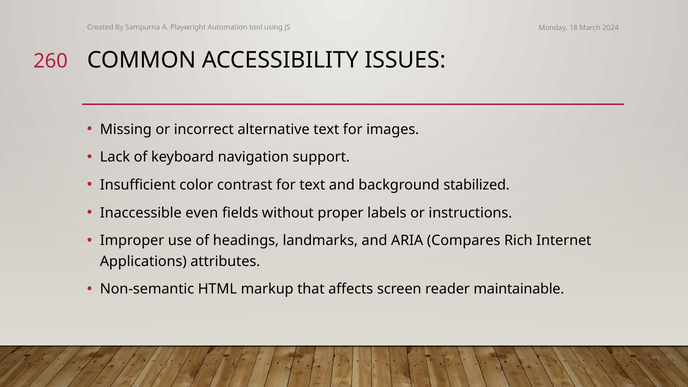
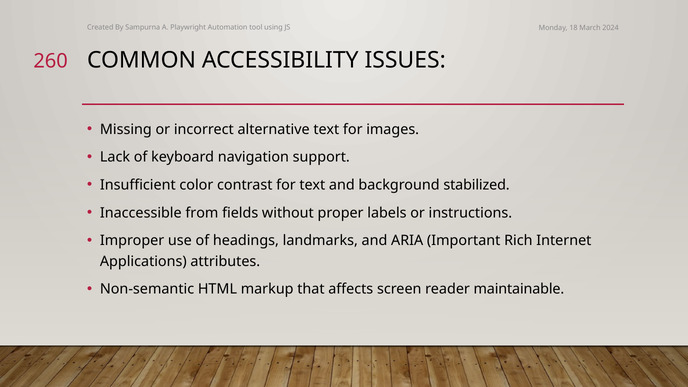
even: even -> from
Compares: Compares -> Important
